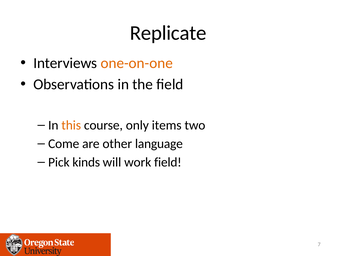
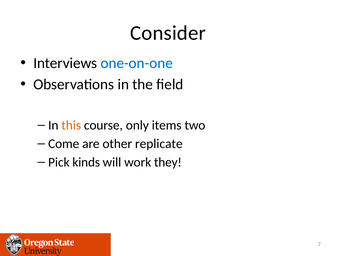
Replicate: Replicate -> Consider
one-on-one colour: orange -> blue
language: language -> replicate
work field: field -> they
